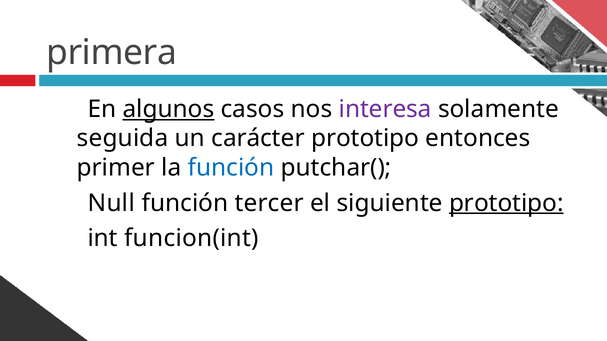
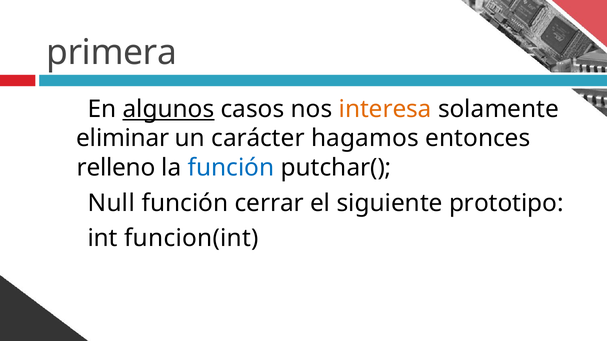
interesa colour: purple -> orange
seguida: seguida -> eliminar
carácter prototipo: prototipo -> hagamos
primer: primer -> relleno
tercer: tercer -> cerrar
prototipo at (506, 203) underline: present -> none
